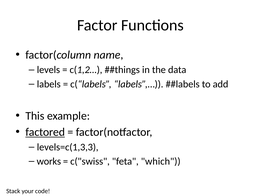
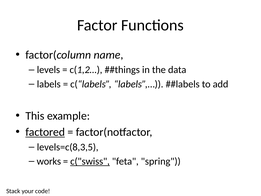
levels=c(1,3,3: levels=c(1,3,3 -> levels=c(8,3,5
c("swiss underline: none -> present
which: which -> spring
